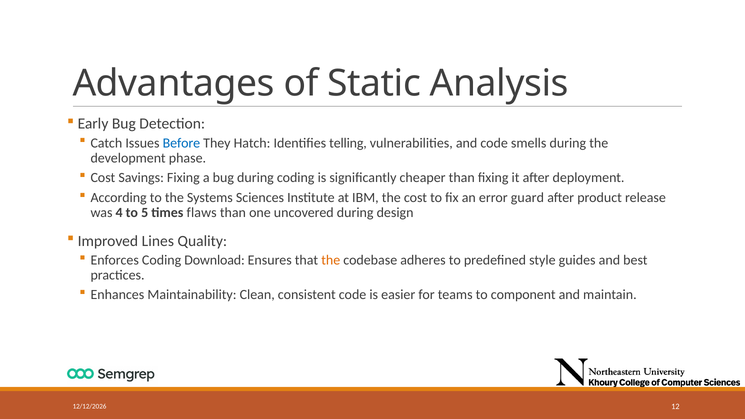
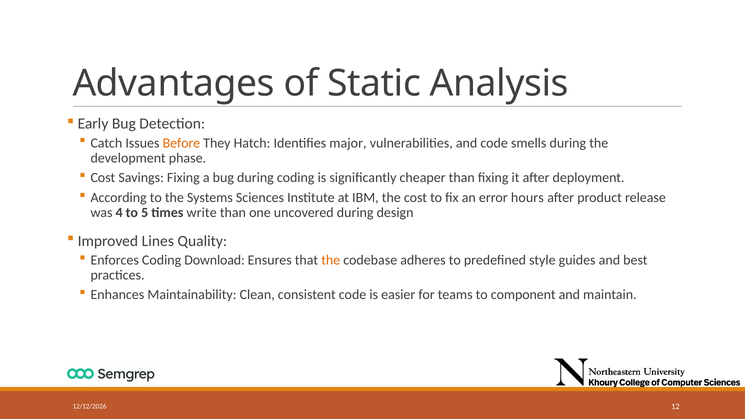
Before colour: blue -> orange
telling: telling -> major
guard: guard -> hours
flaws: flaws -> write
